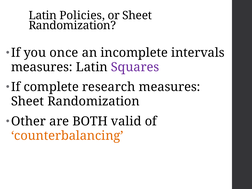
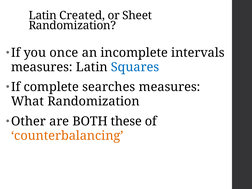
Policies: Policies -> Created
Squares colour: purple -> blue
research: research -> searches
Sheet at (28, 101): Sheet -> What
valid: valid -> these
